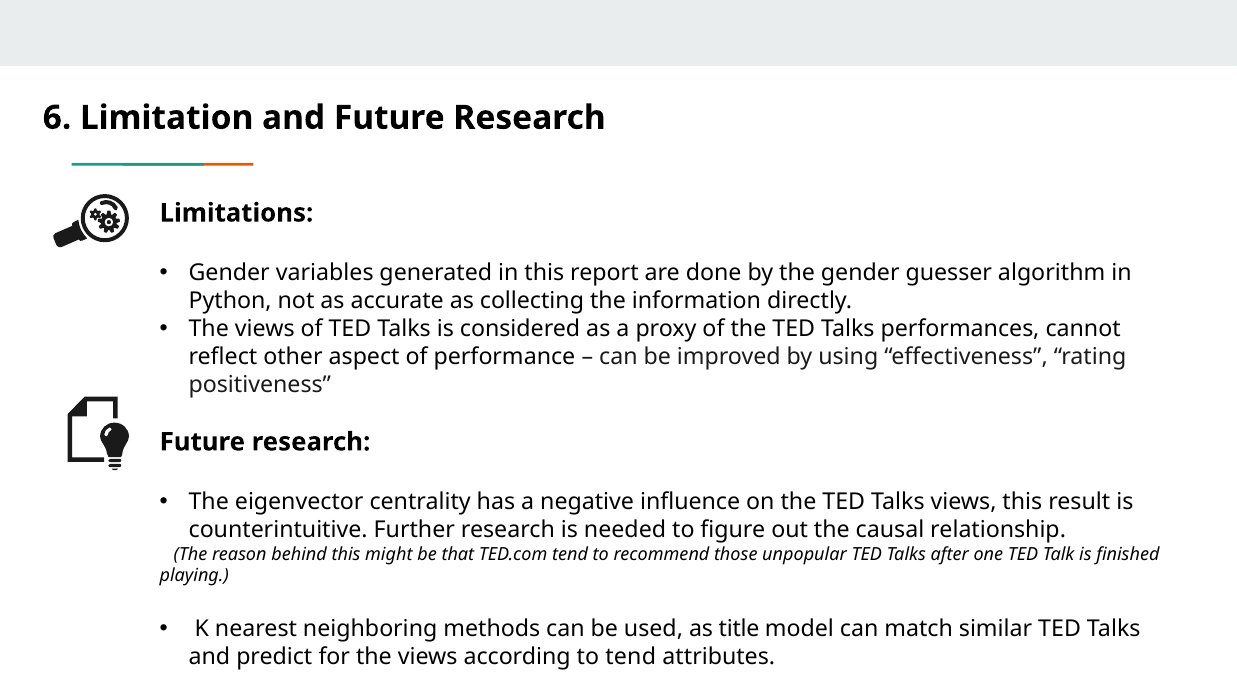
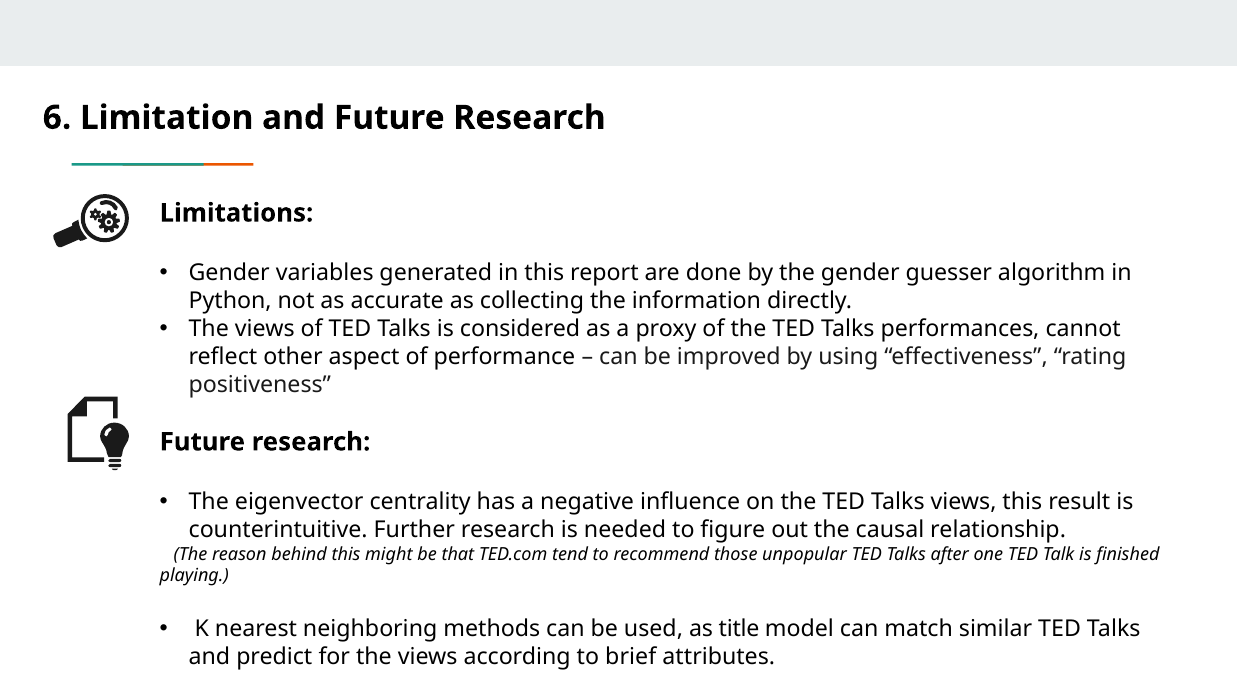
to tend: tend -> brief
